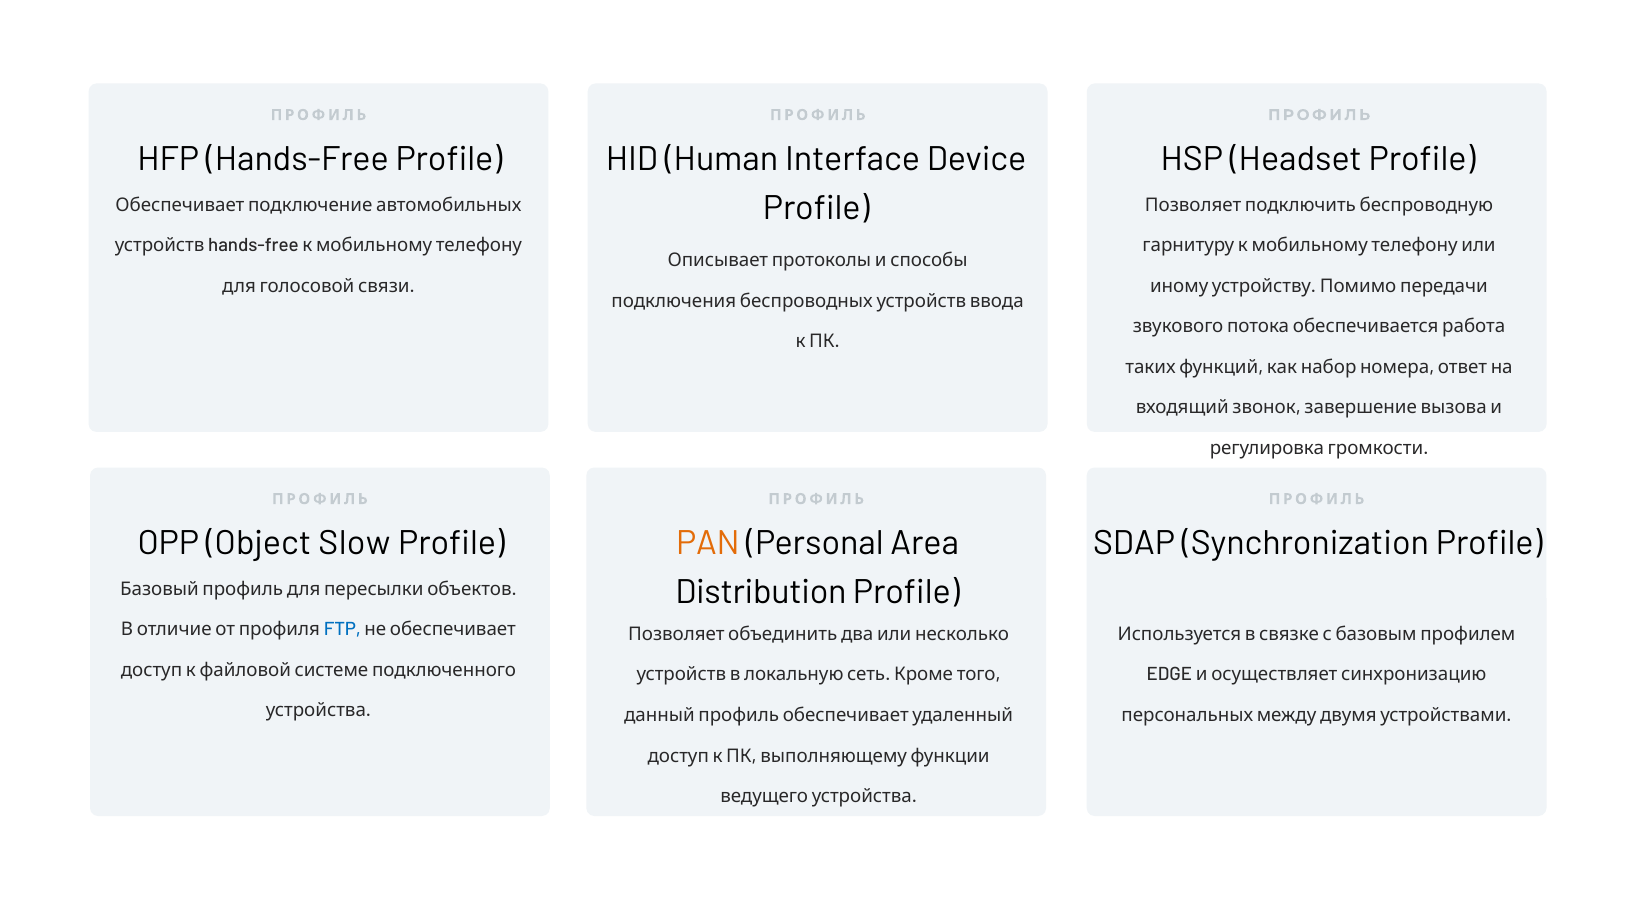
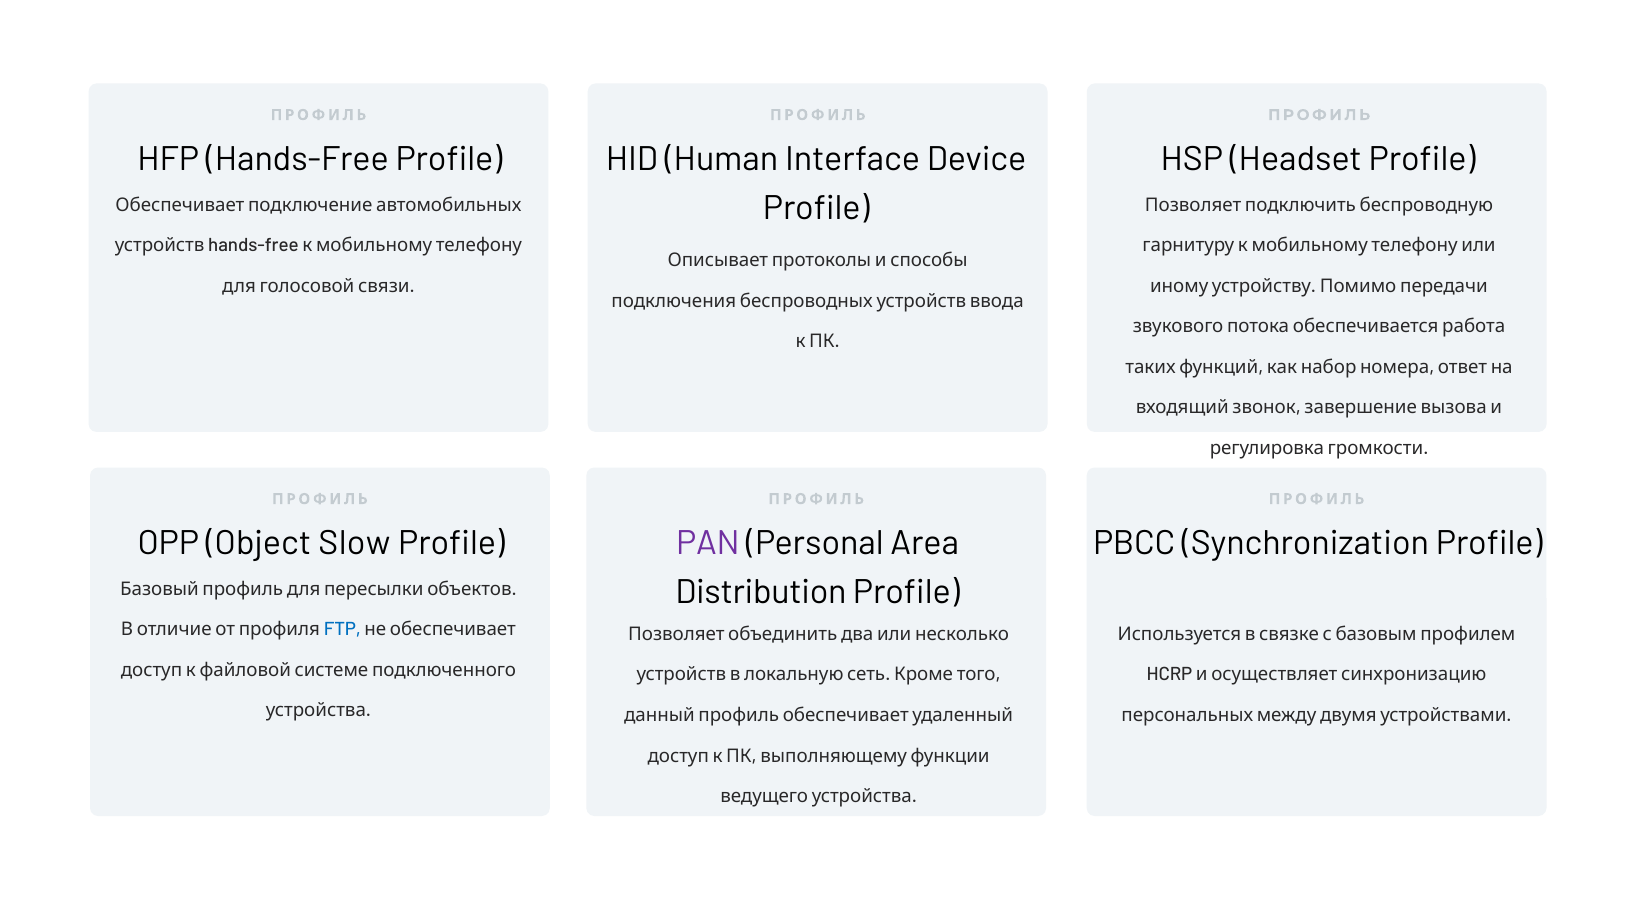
PAN colour: orange -> purple
SDAP: SDAP -> PBCC
EDGE: EDGE -> HCRP
